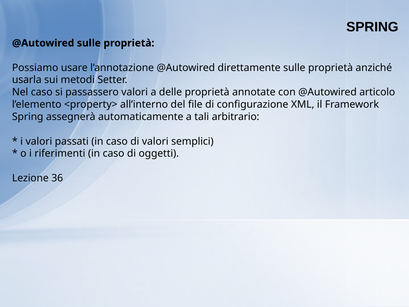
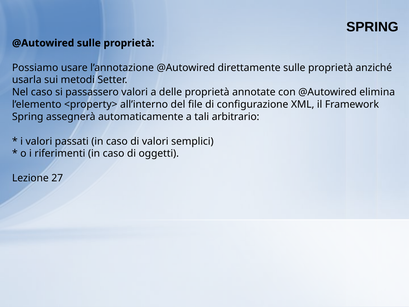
articolo: articolo -> elimina
36: 36 -> 27
